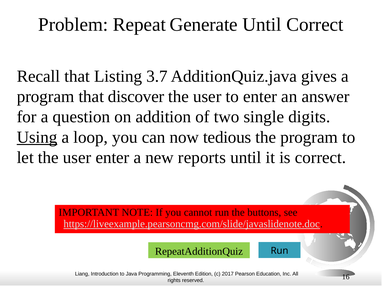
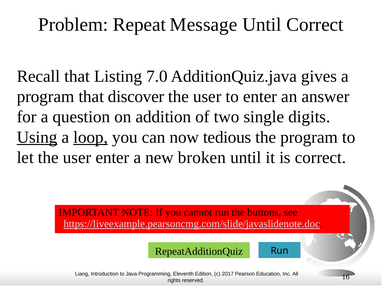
Generate: Generate -> Message
3.7: 3.7 -> 7.0
loop underline: none -> present
reports: reports -> broken
